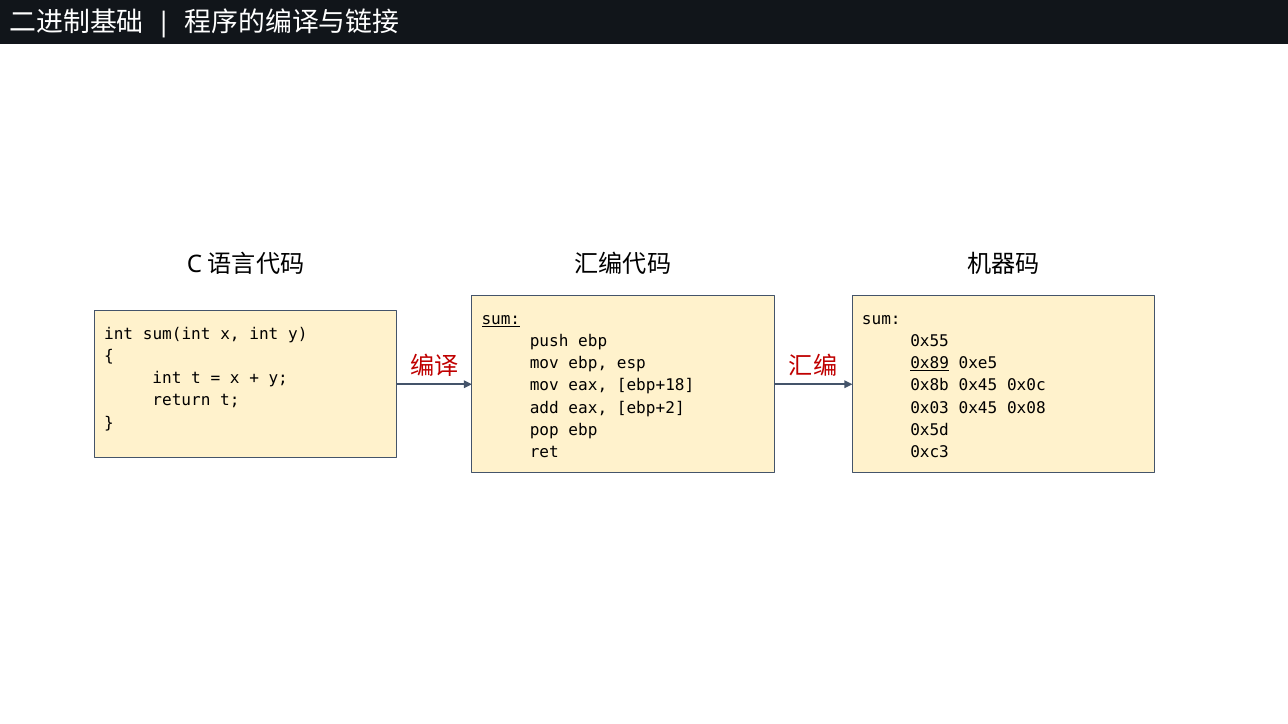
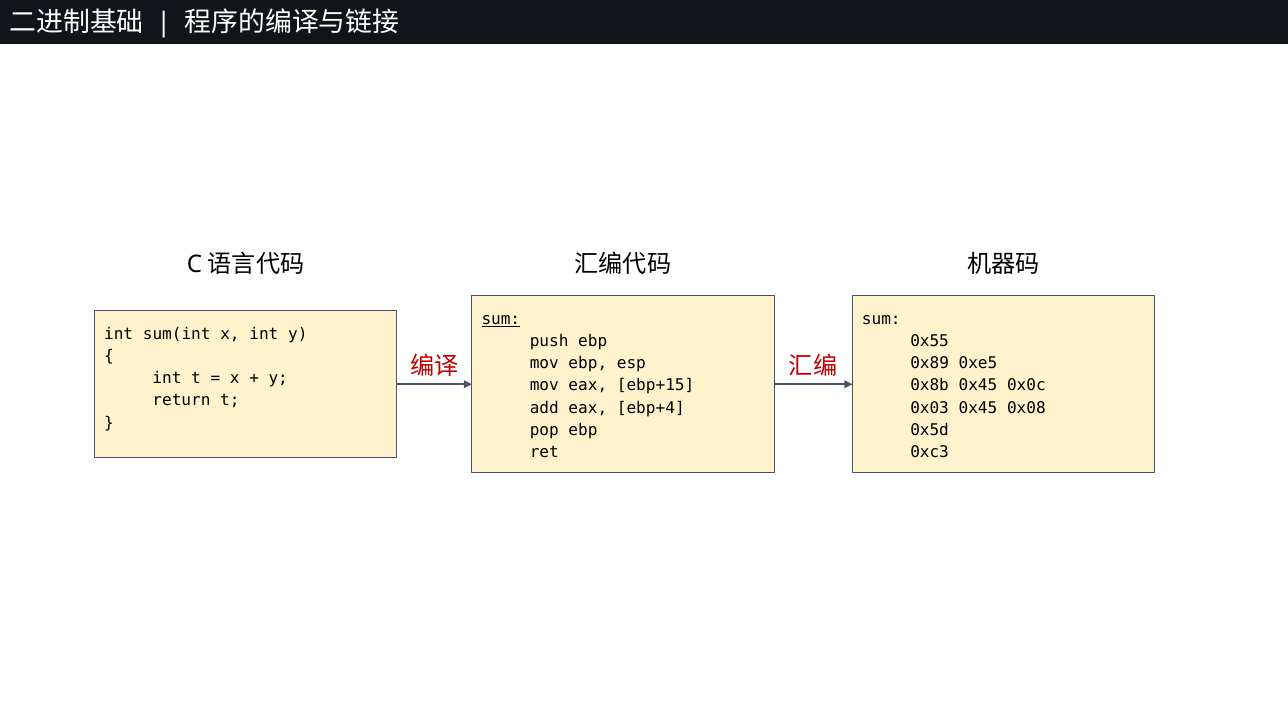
0x89 underline: present -> none
ebp+18: ebp+18 -> ebp+15
ebp+2: ebp+2 -> ebp+4
